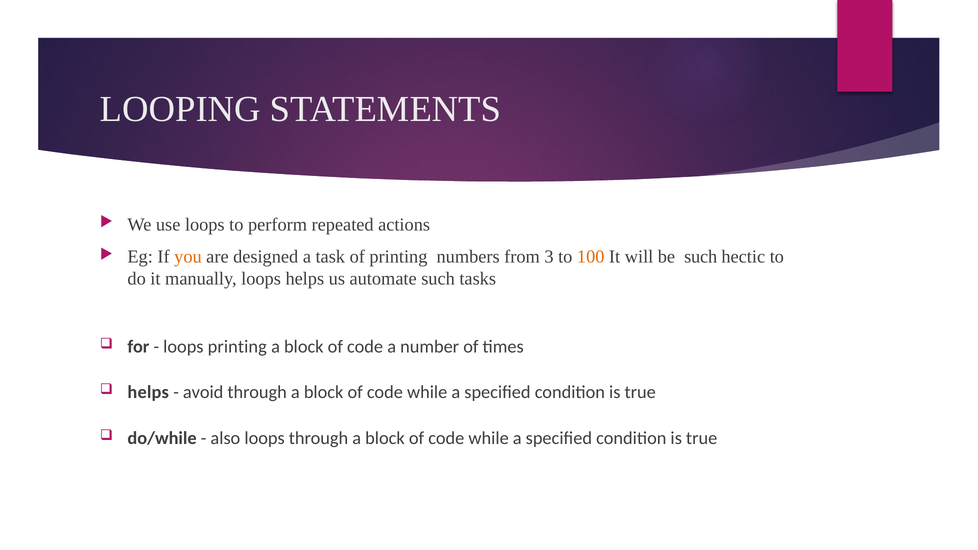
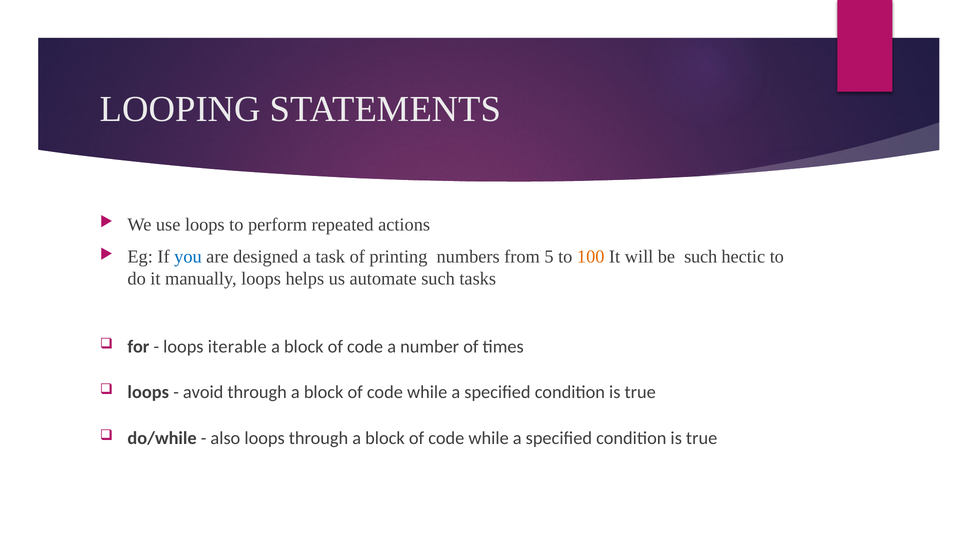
you colour: orange -> blue
3: 3 -> 5
loops printing: printing -> iterable
helps at (148, 392): helps -> loops
